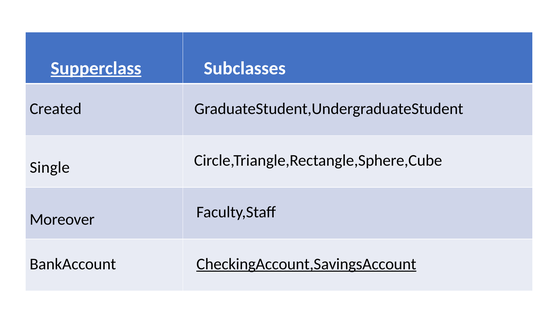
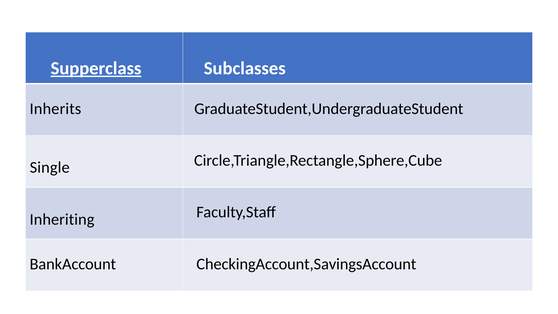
Created: Created -> Inherits
Moreover: Moreover -> Inheriting
CheckingAccount,SavingsAccount underline: present -> none
